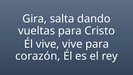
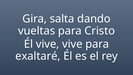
corazón: corazón -> exaltaré
